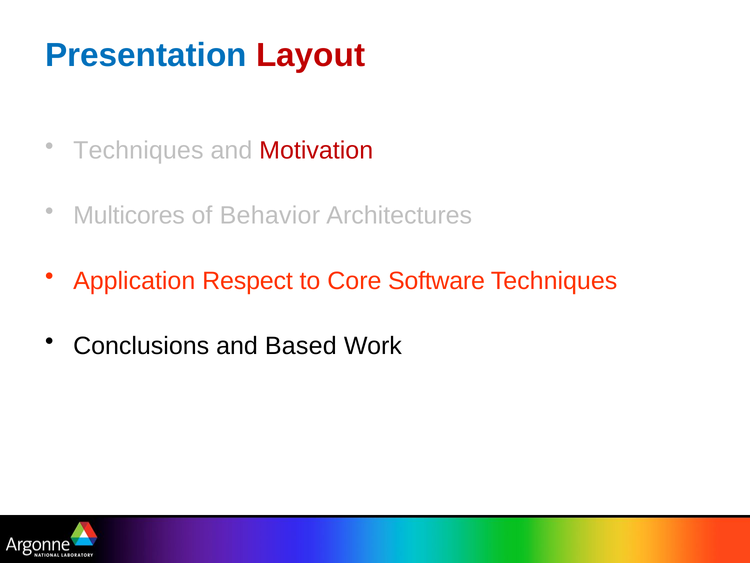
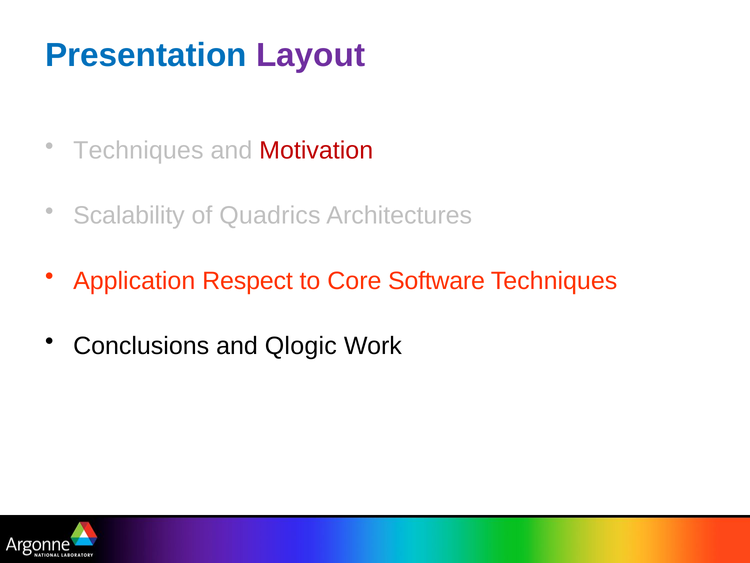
Layout colour: red -> purple
Multicores: Multicores -> Scalability
Behavior: Behavior -> Quadrics
Based: Based -> Qlogic
